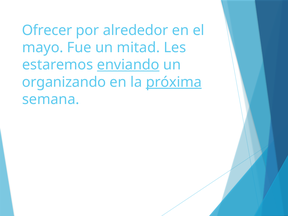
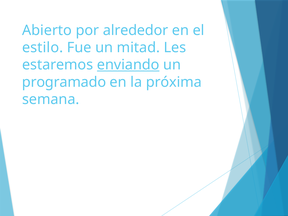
Ofrecer: Ofrecer -> Abierto
mayo: mayo -> estilo
organizando: organizando -> programado
próxima underline: present -> none
